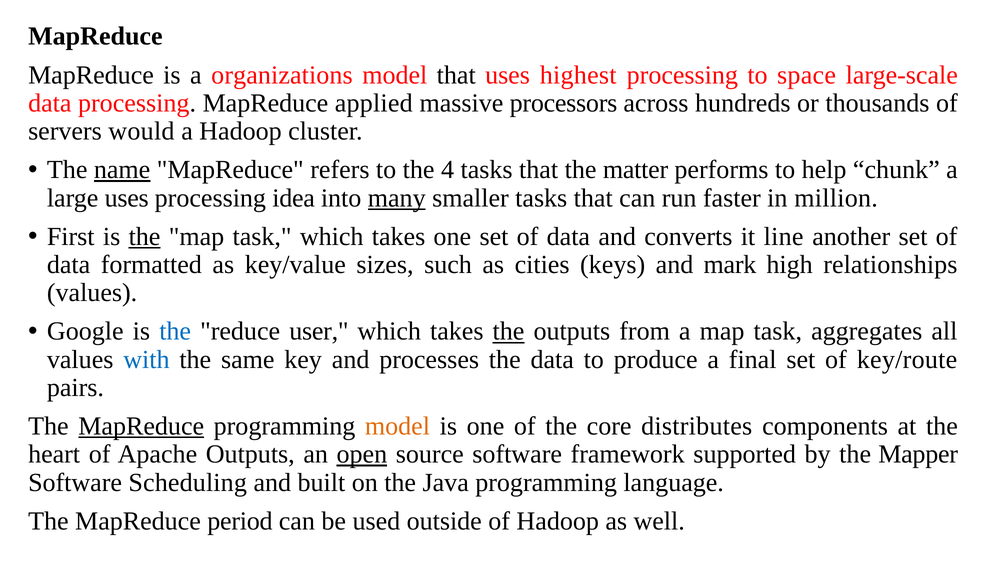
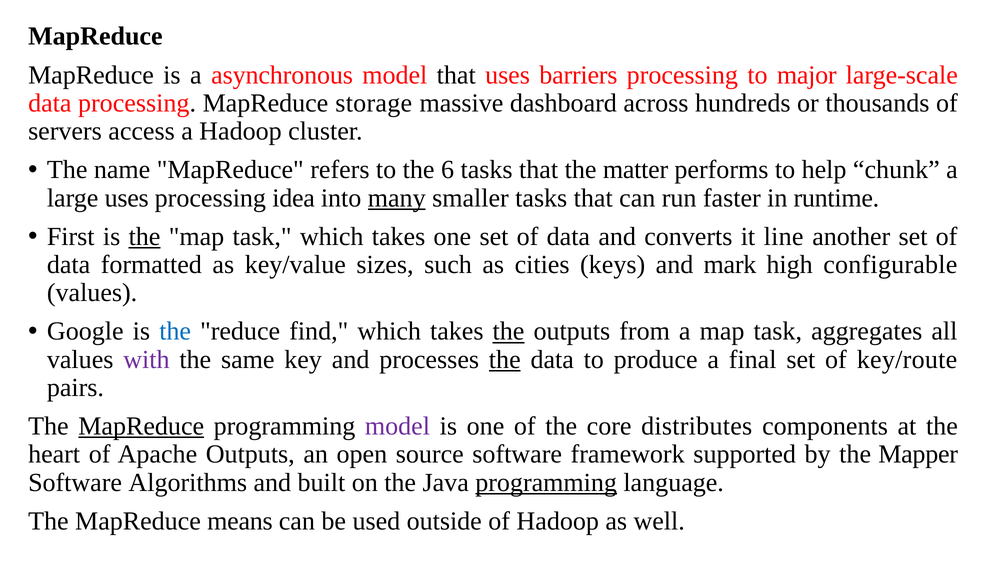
organizations: organizations -> asynchronous
highest: highest -> barriers
space: space -> major
applied: applied -> storage
processors: processors -> dashboard
would: would -> access
name underline: present -> none
4: 4 -> 6
million: million -> runtime
relationships: relationships -> configurable
user: user -> find
with colour: blue -> purple
the at (505, 359) underline: none -> present
model at (397, 426) colour: orange -> purple
open underline: present -> none
Scheduling: Scheduling -> Algorithms
programming at (546, 482) underline: none -> present
period: period -> means
